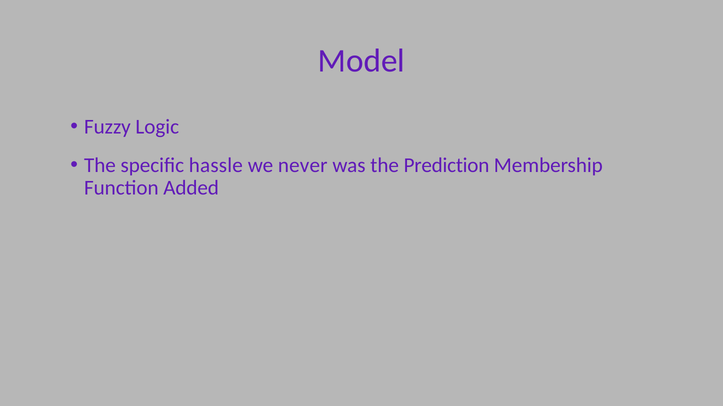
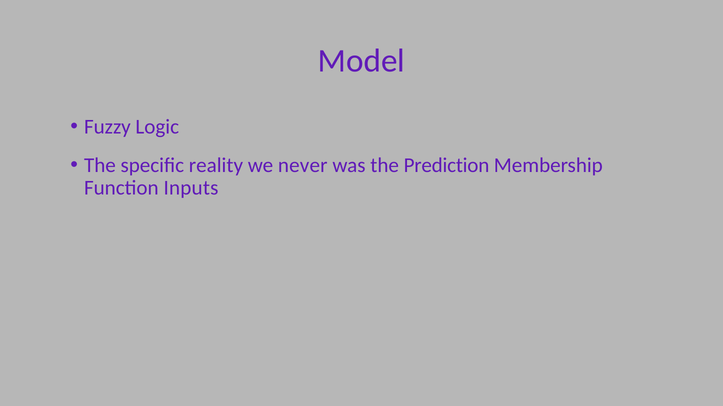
hassle: hassle -> reality
Added: Added -> Inputs
